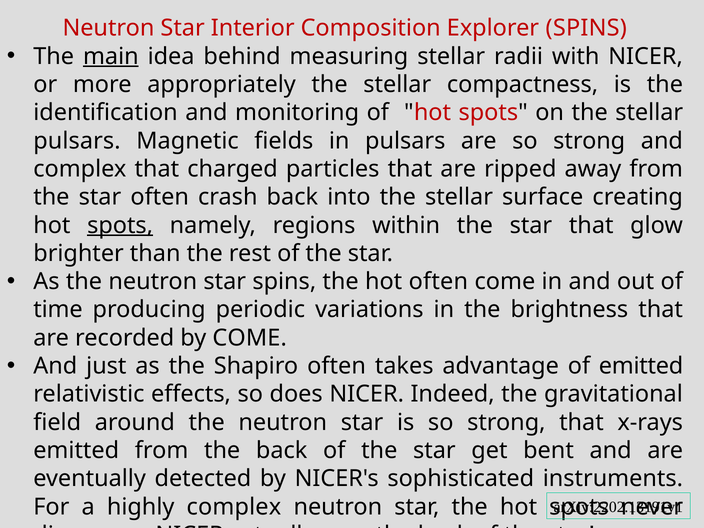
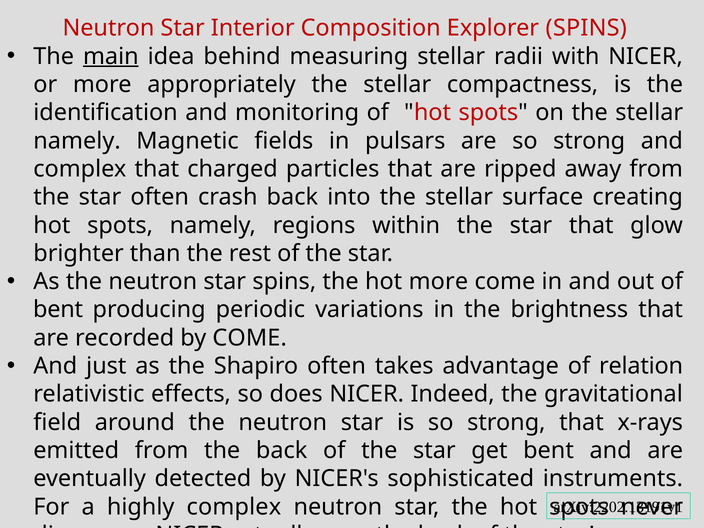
pulsars at (77, 141): pulsars -> namely
spots at (120, 225) underline: present -> none
hot often: often -> more
time at (58, 310): time -> bent
of emitted: emitted -> relation
